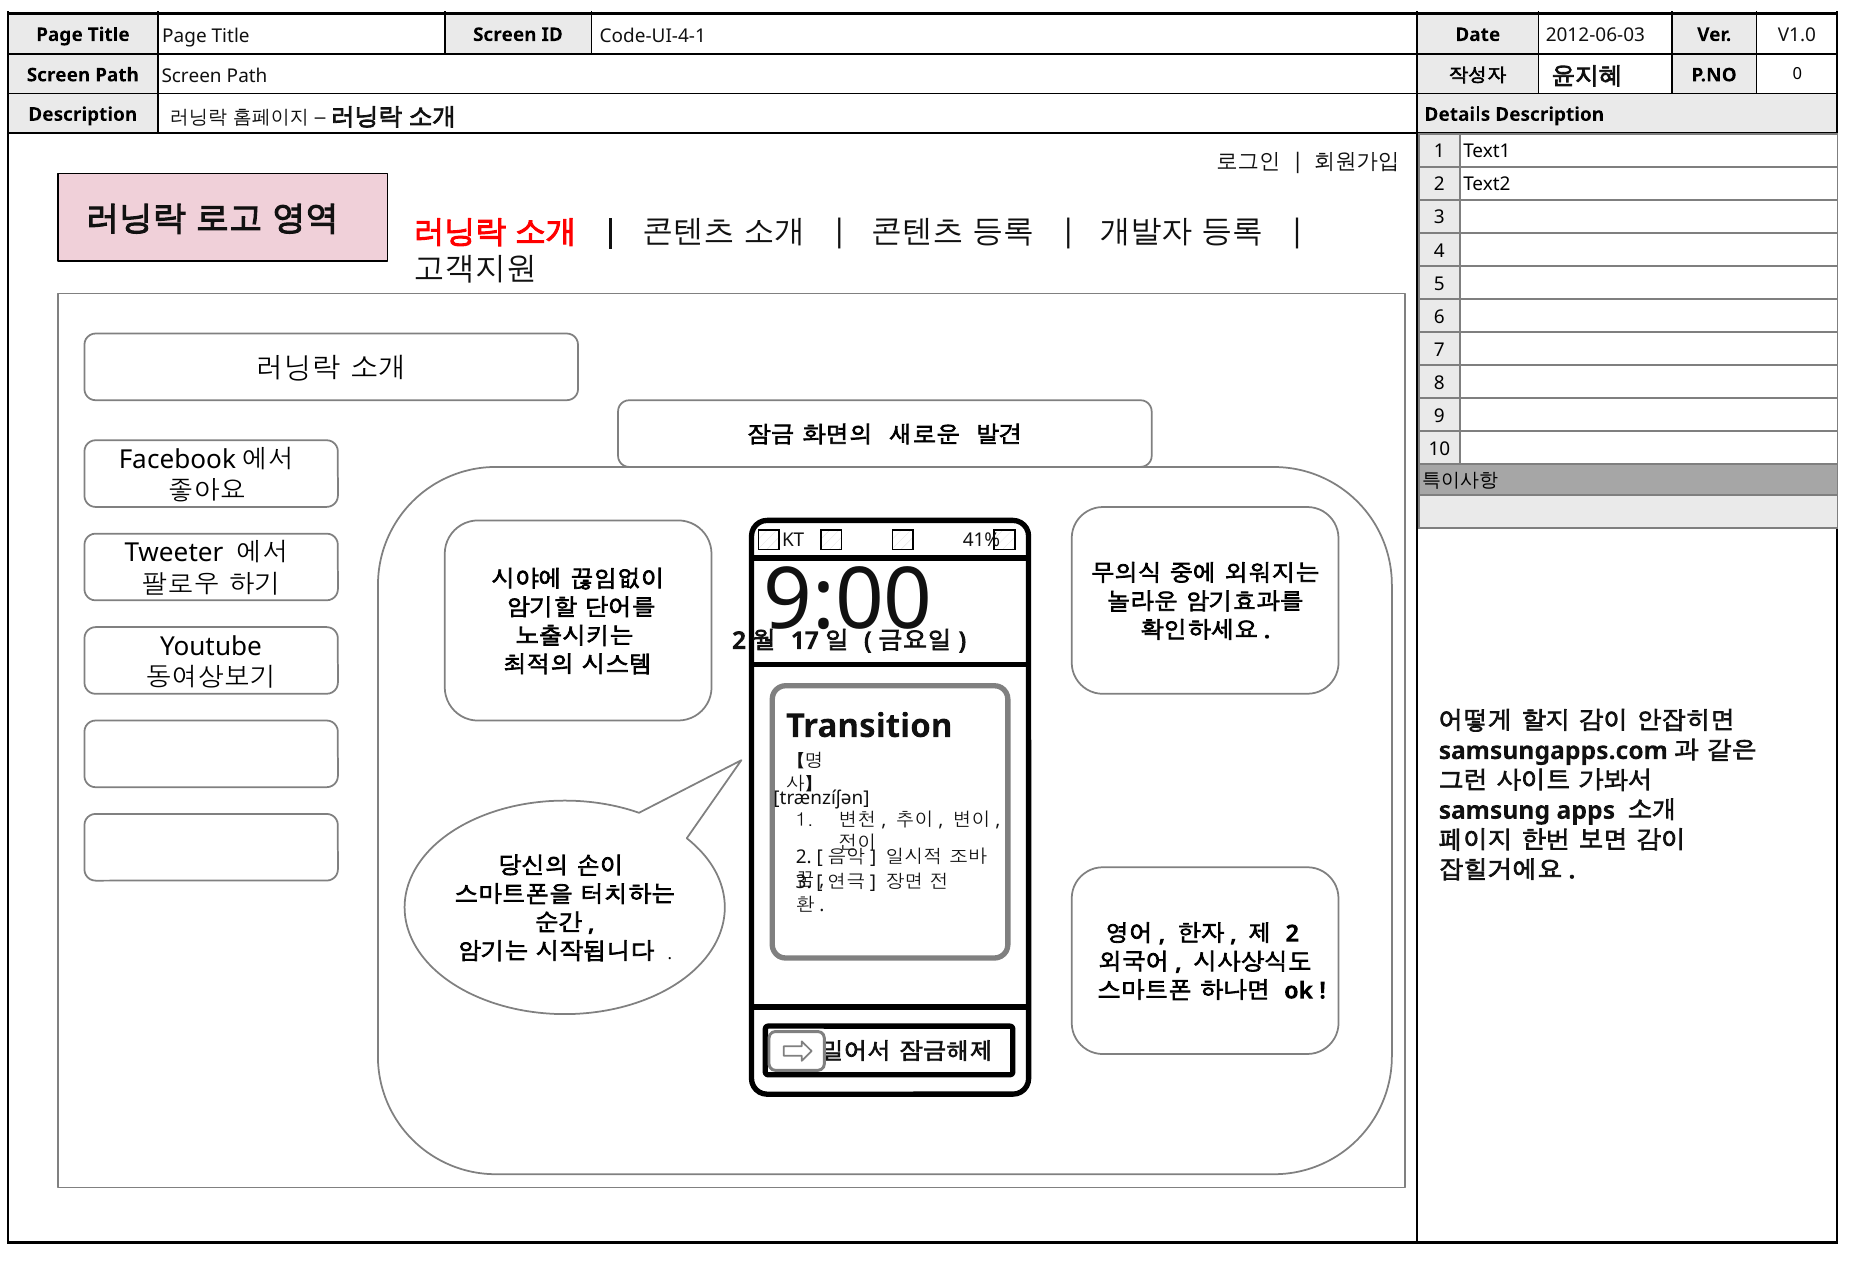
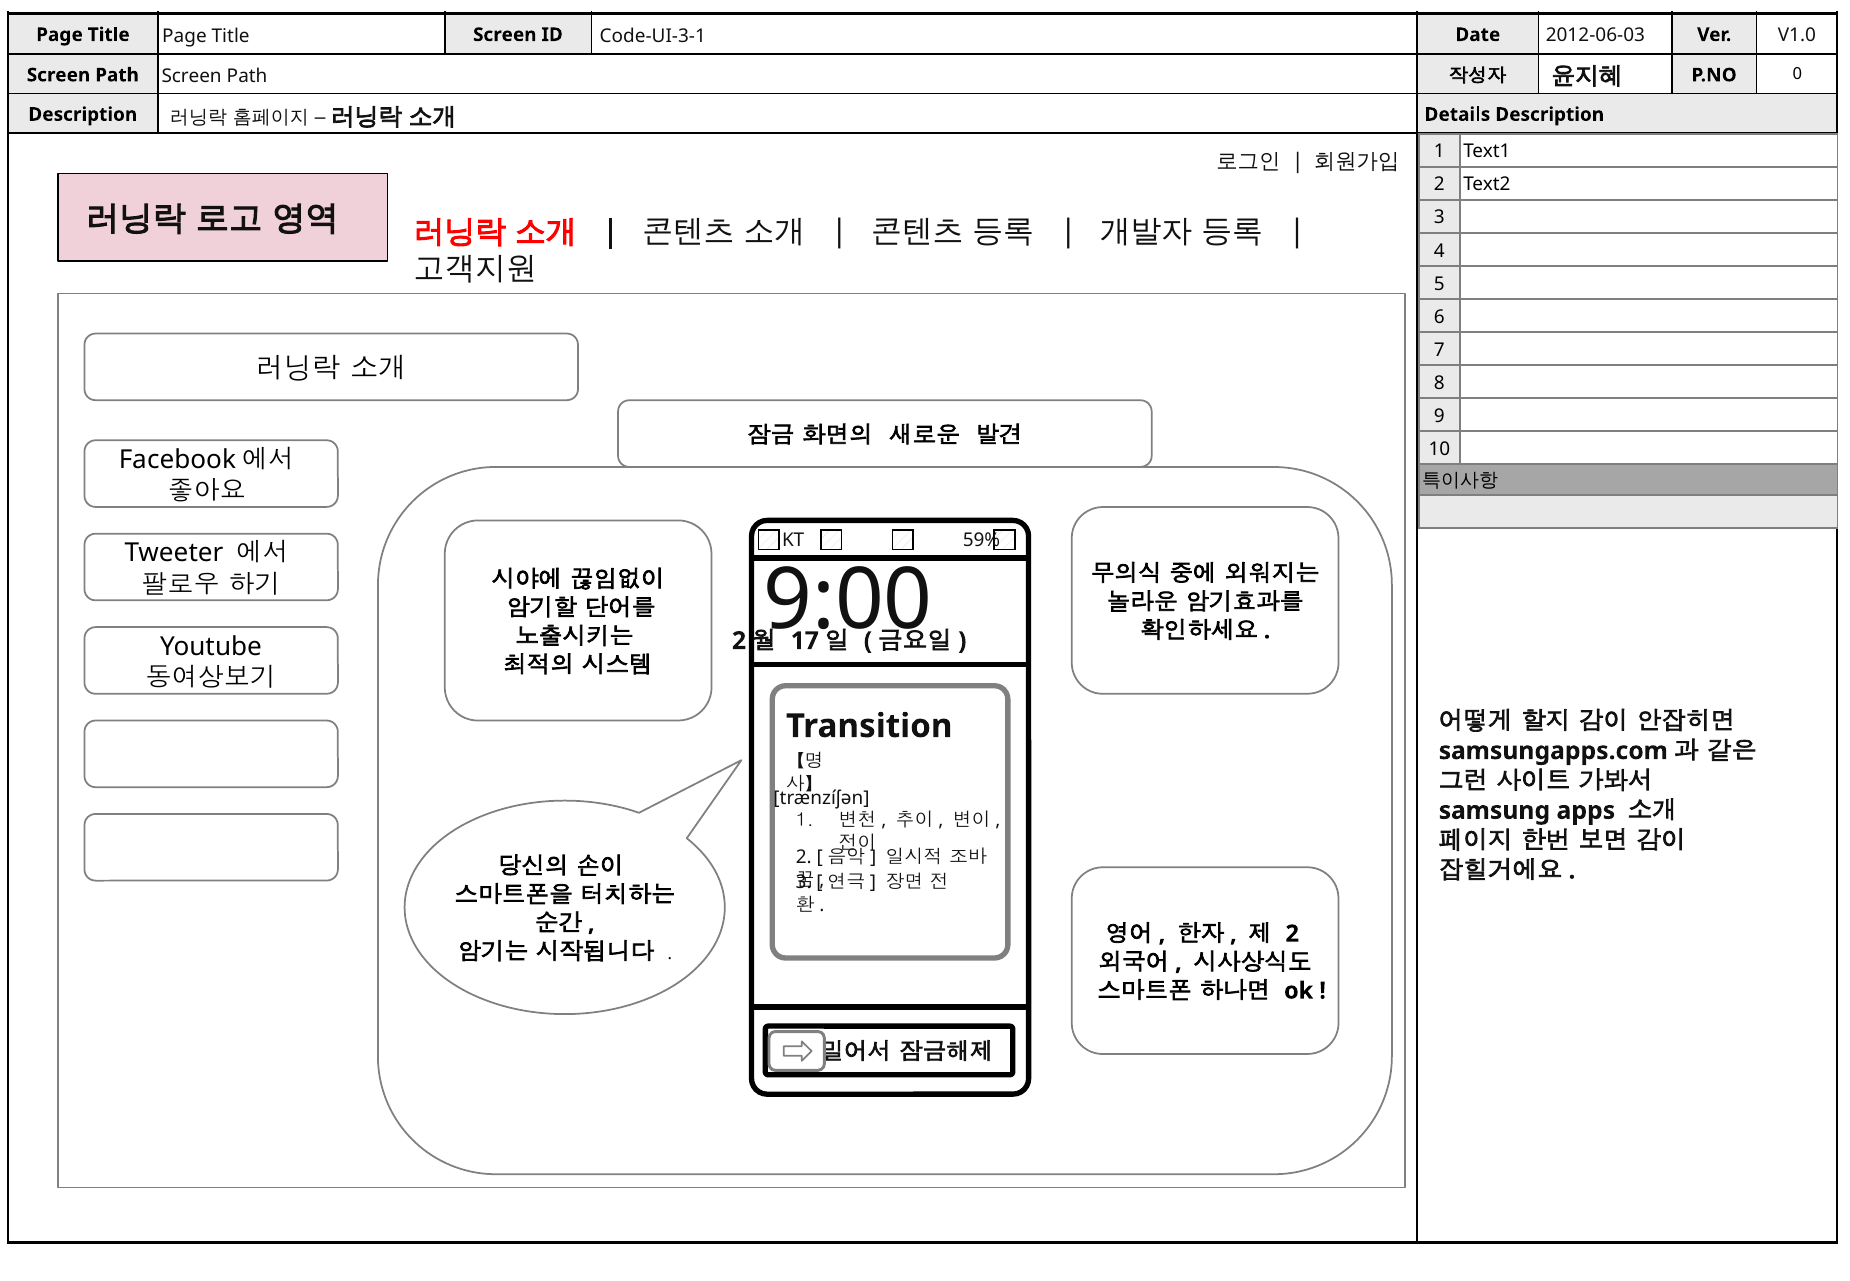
Code-UI-4-1: Code-UI-4-1 -> Code-UI-3-1
41%: 41% -> 59%
